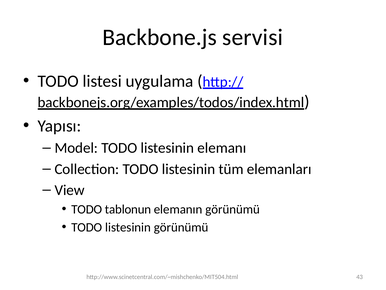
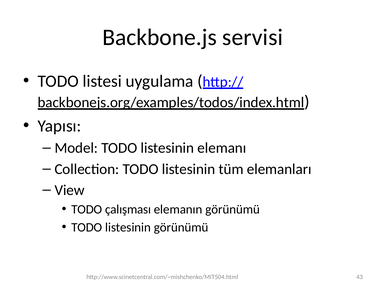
tablonun: tablonun -> çalışması
